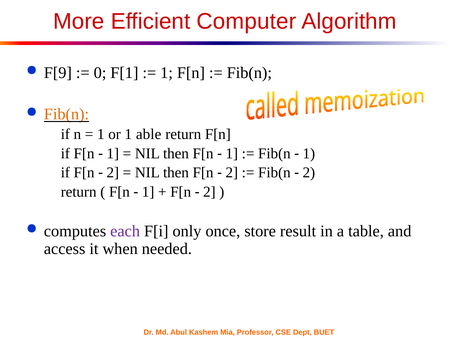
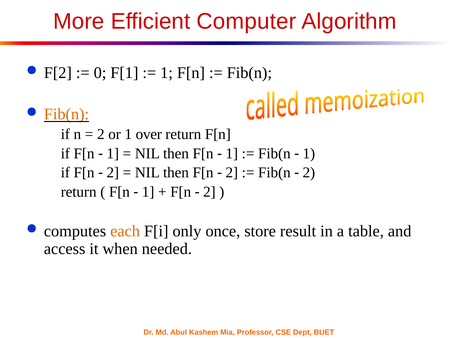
F[9: F[9 -> F[2
1 at (101, 134): 1 -> 2
able: able -> over
each colour: purple -> orange
